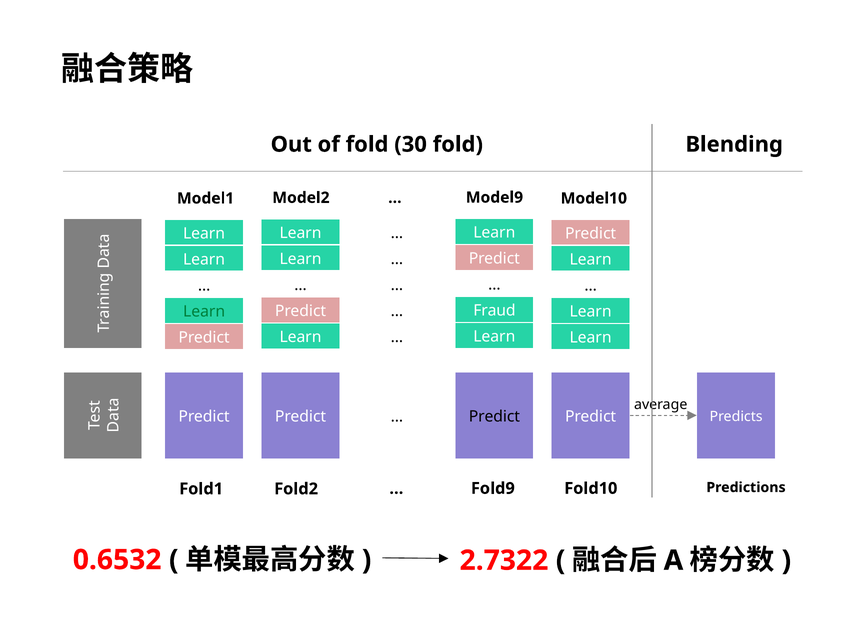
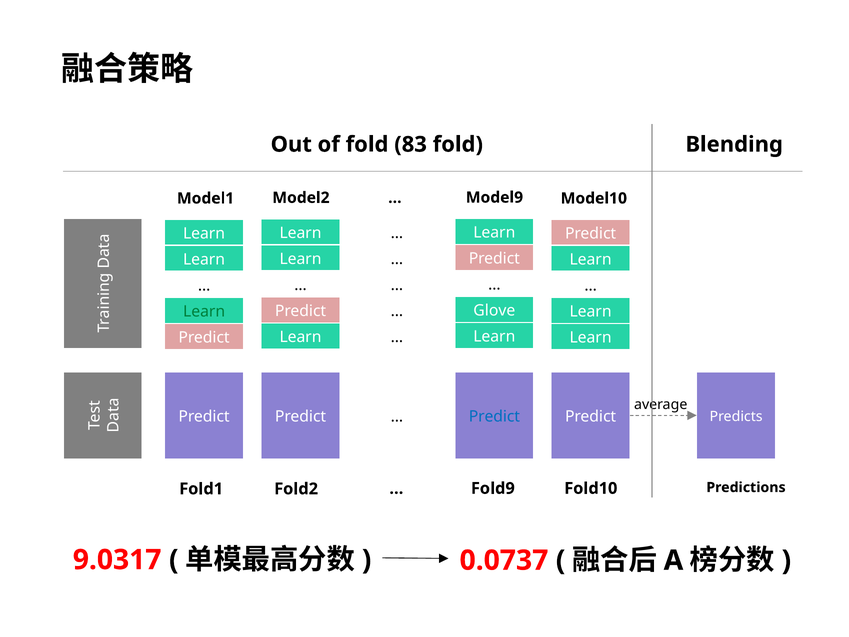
30: 30 -> 83
Fraud: Fraud -> Glove
Predict at (494, 416) colour: black -> blue
0.6532: 0.6532 -> 9.0317
2.7322: 2.7322 -> 0.0737
